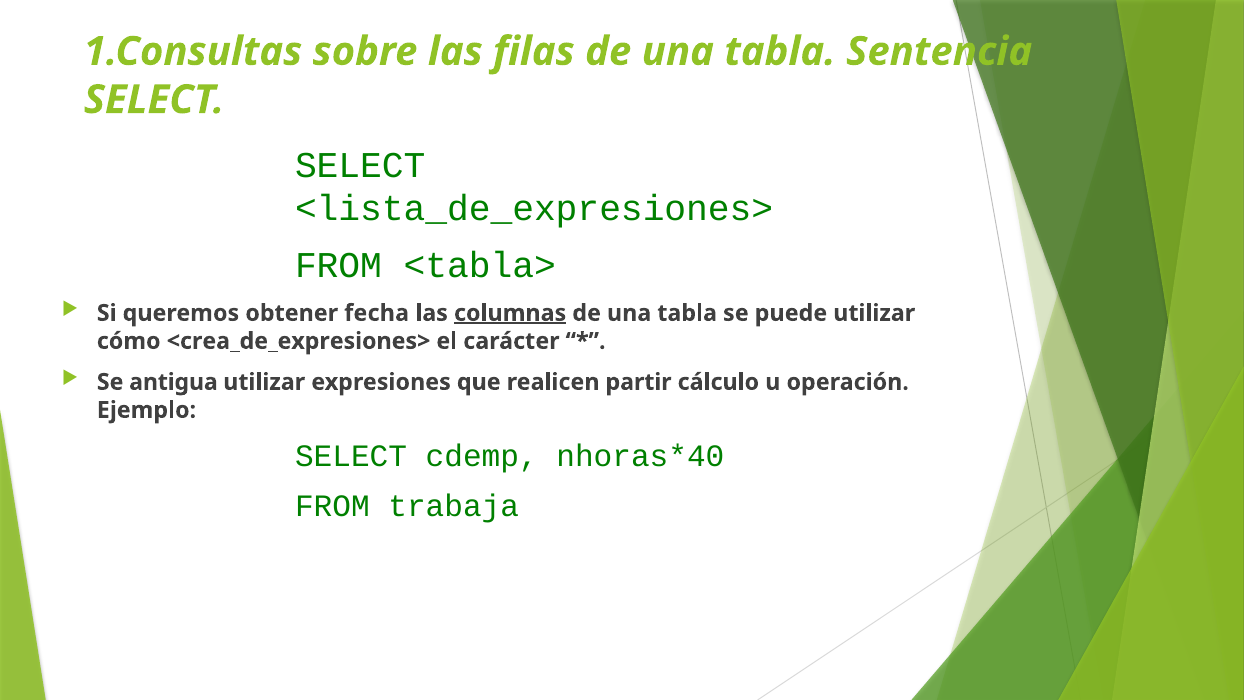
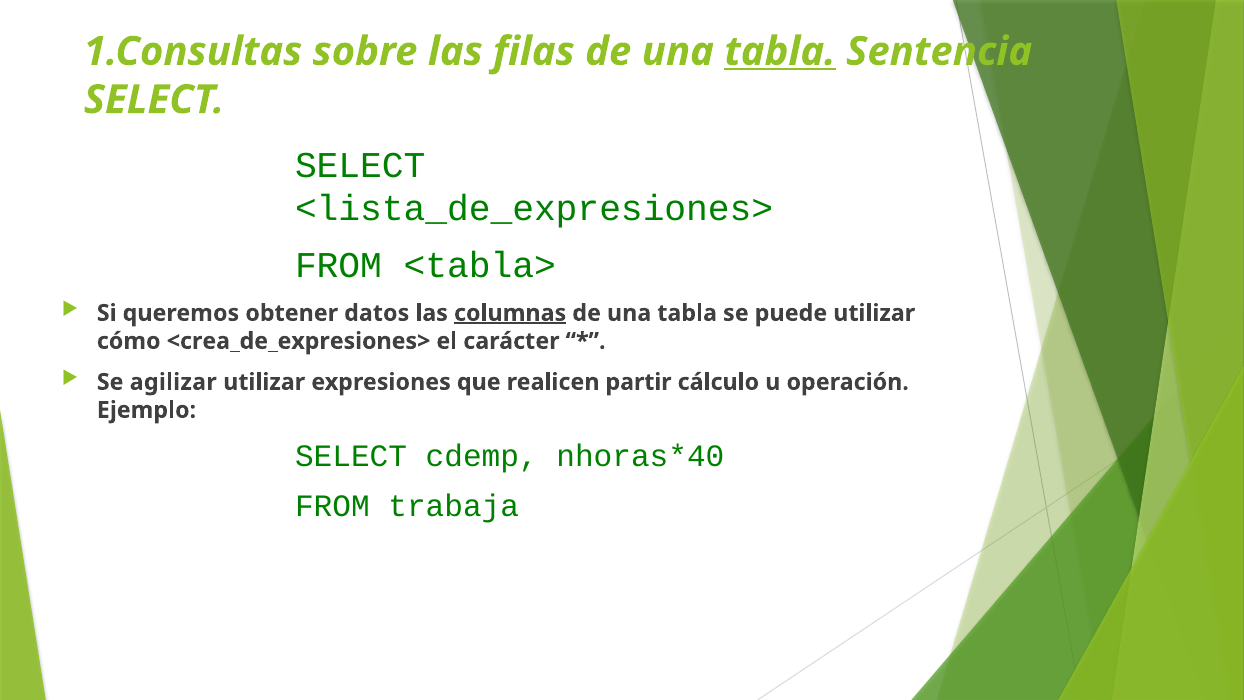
tabla at (780, 52) underline: none -> present
fecha: fecha -> datos
antigua: antigua -> agilizar
